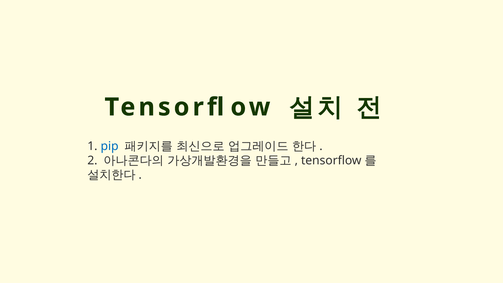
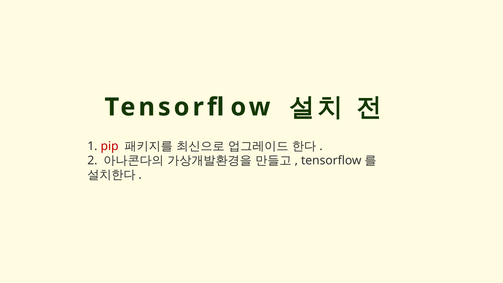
pip colour: blue -> red
